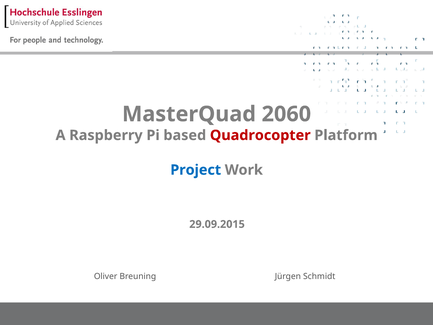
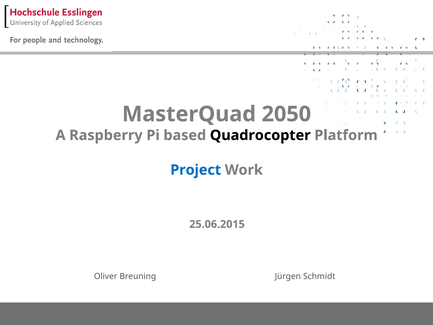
2060: 2060 -> 2050
Quadrocopter colour: red -> black
29.09.2015: 29.09.2015 -> 25.06.2015
